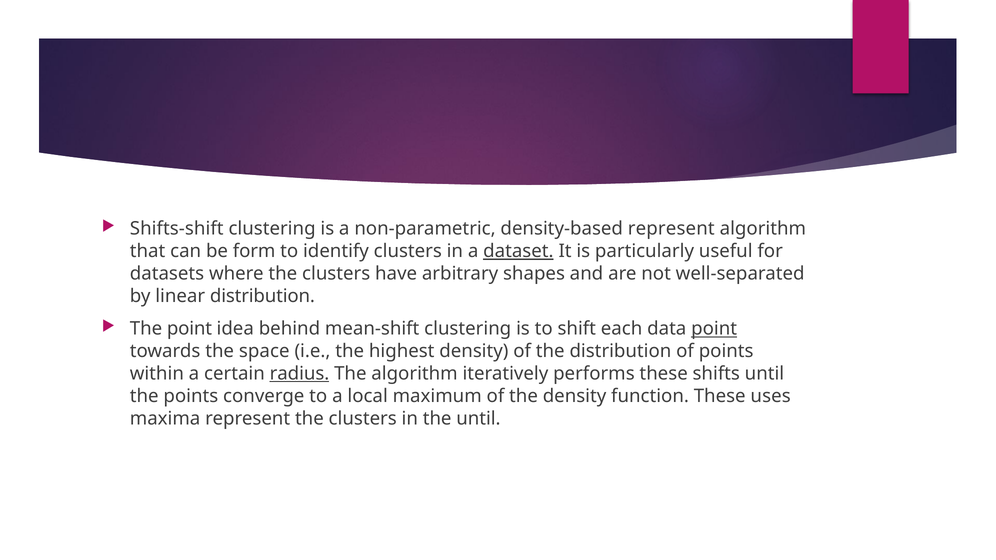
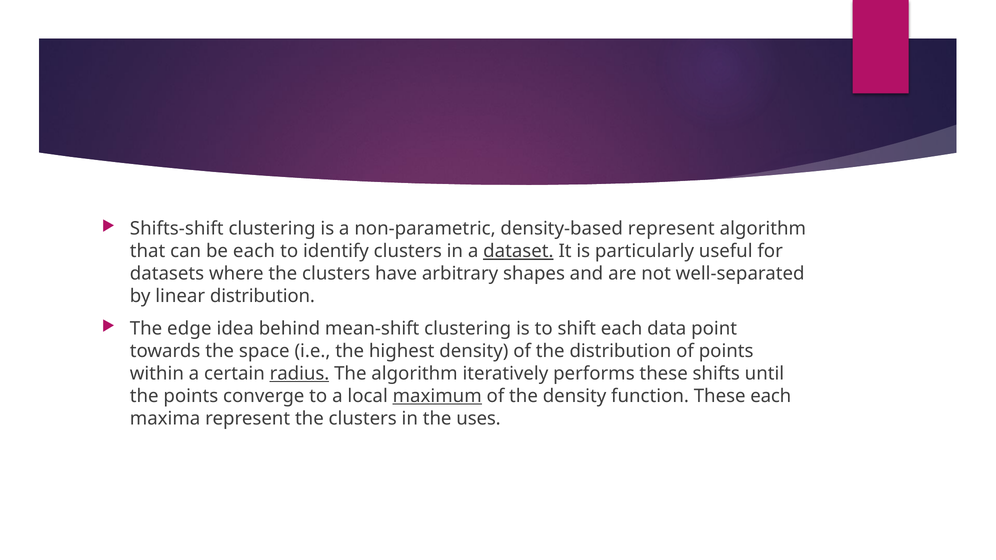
be form: form -> each
The point: point -> edge
point at (714, 329) underline: present -> none
maximum underline: none -> present
These uses: uses -> each
the until: until -> uses
